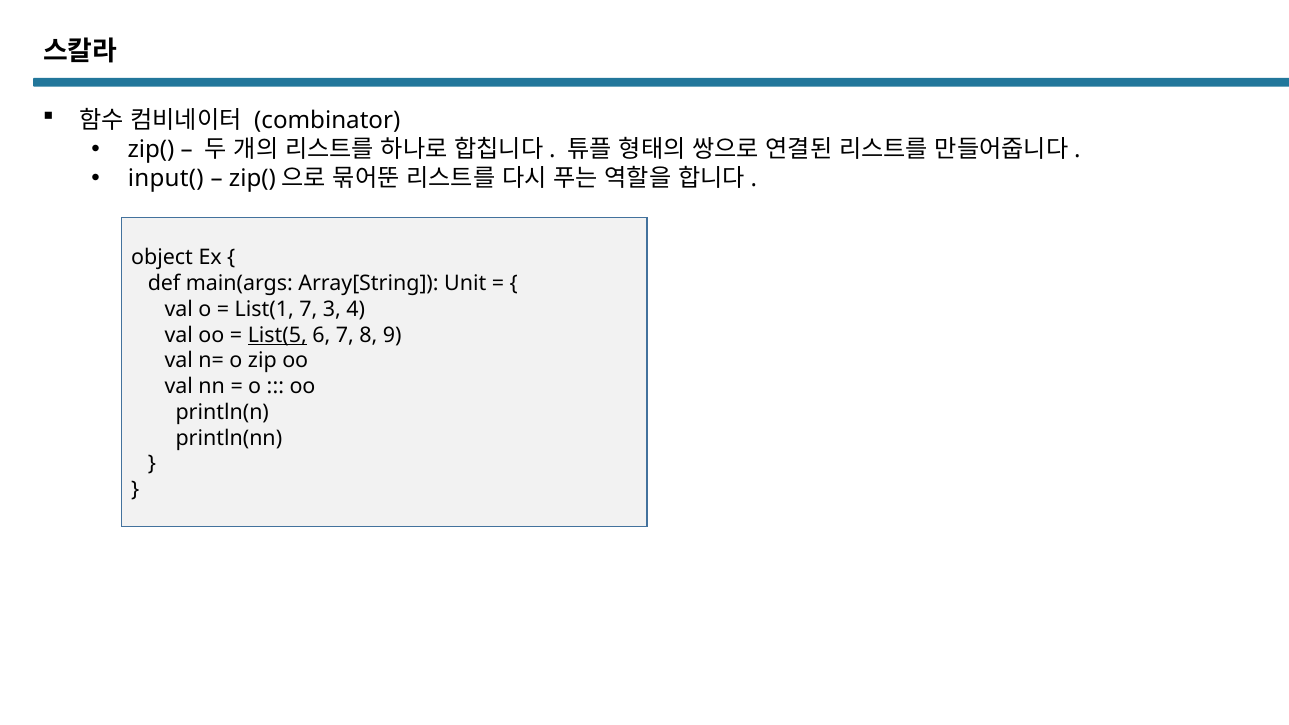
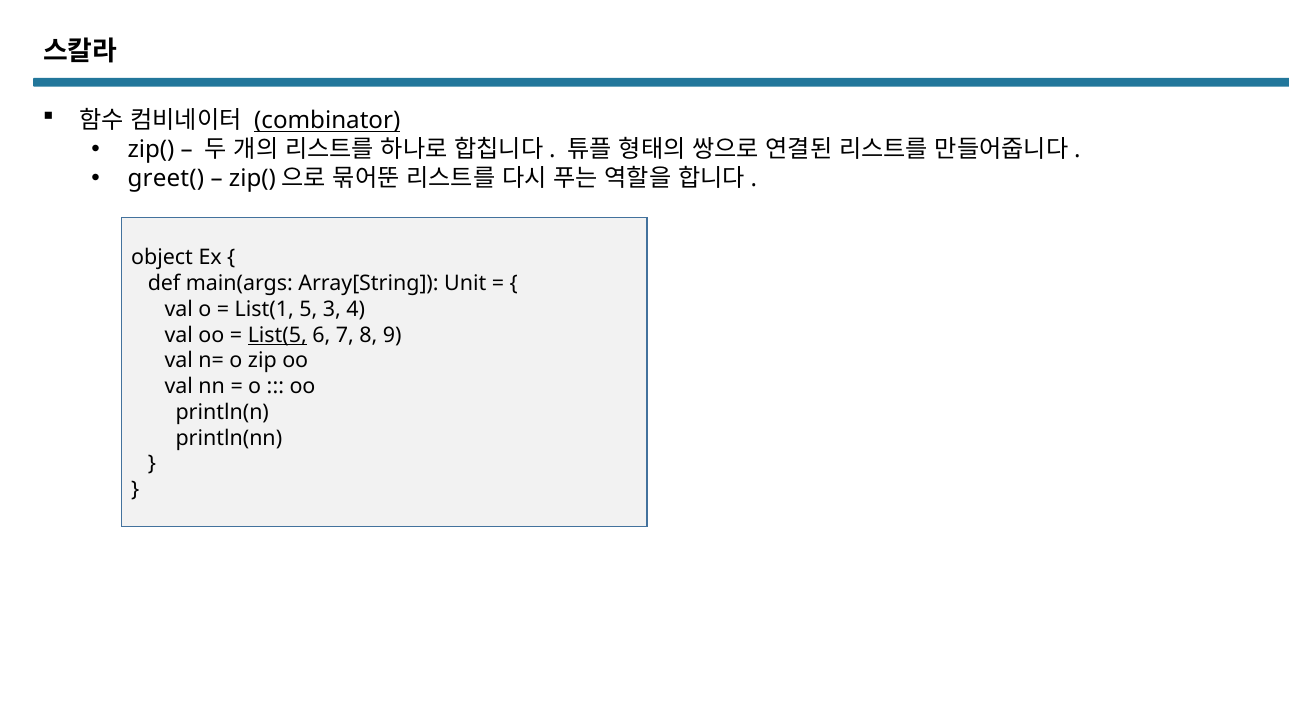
combinator underline: none -> present
input(: input( -> greet(
List(1 7: 7 -> 5
